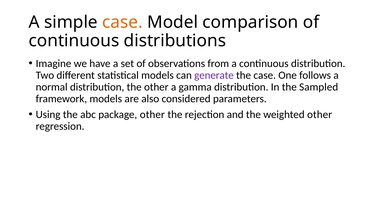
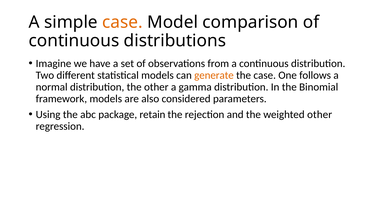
generate colour: purple -> orange
Sampled: Sampled -> Binomial
package other: other -> retain
